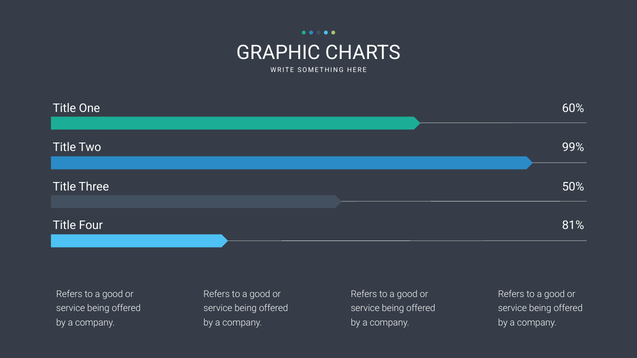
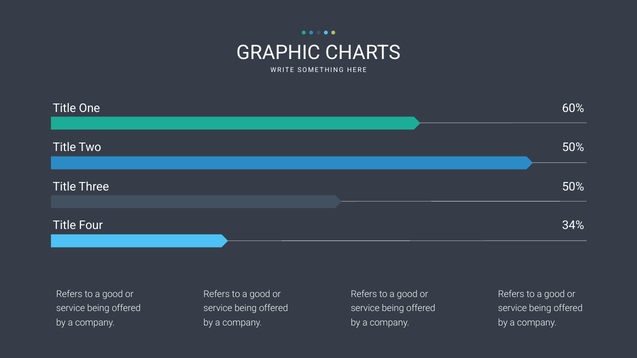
Two 99%: 99% -> 50%
81%: 81% -> 34%
